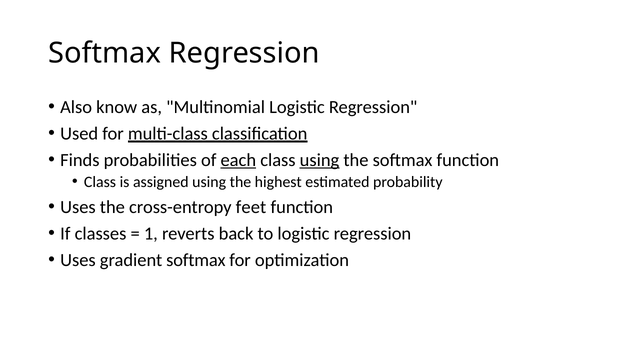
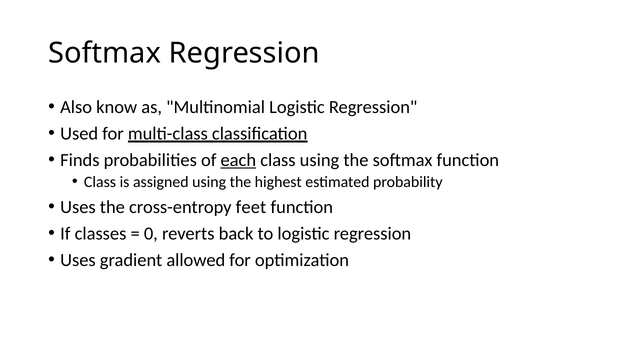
using at (320, 160) underline: present -> none
1: 1 -> 0
gradient softmax: softmax -> allowed
